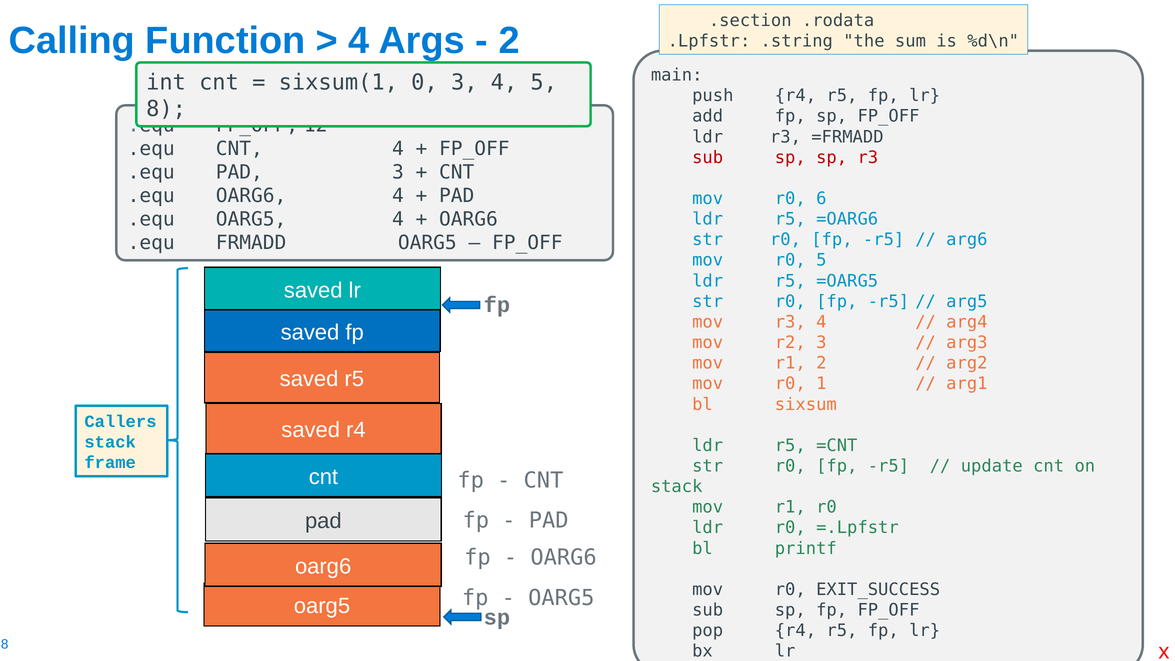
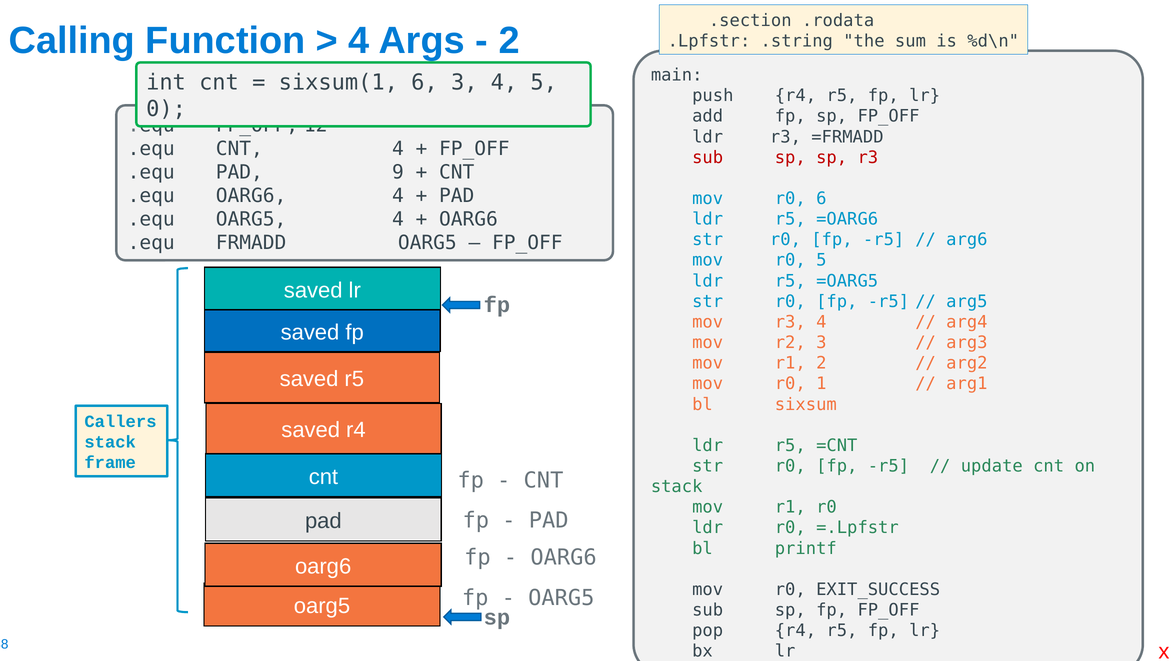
sixsum(1 0: 0 -> 6
8: 8 -> 0
PAD 3: 3 -> 9
